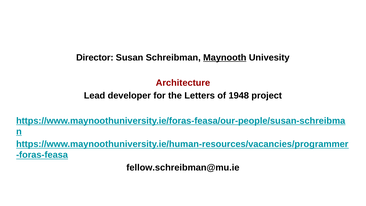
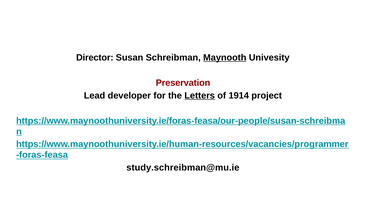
Architecture: Architecture -> Preservation
Letters underline: none -> present
1948: 1948 -> 1914
fellow.schreibman@mu.ie: fellow.schreibman@mu.ie -> study.schreibman@mu.ie
